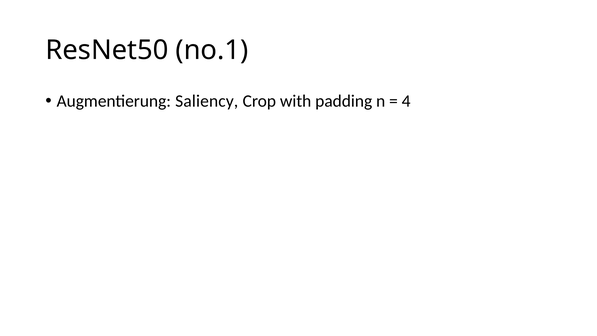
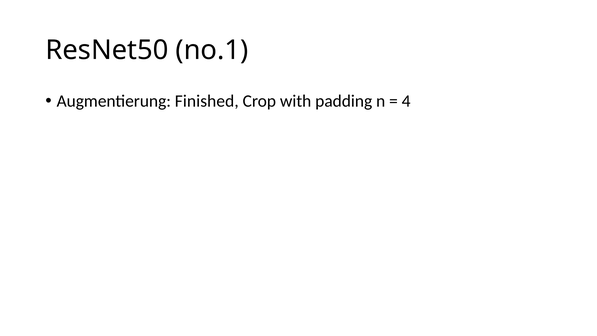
Saliency: Saliency -> Finished
